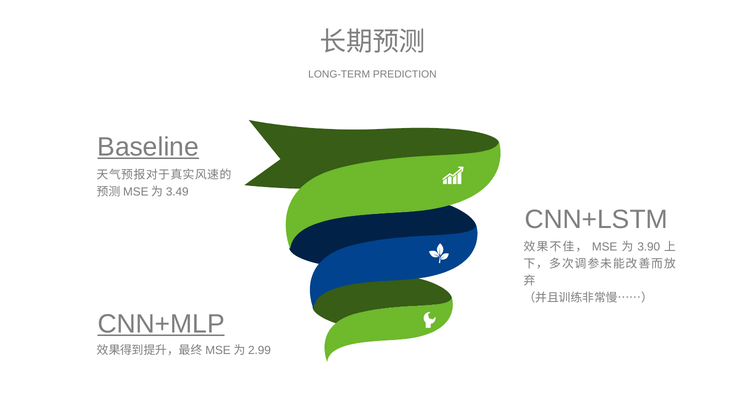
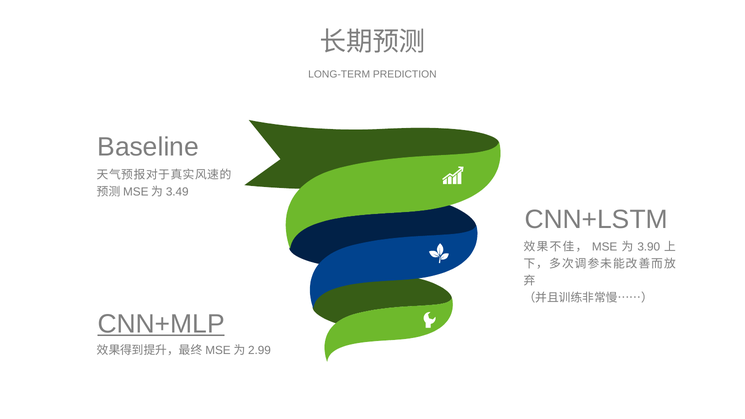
Baseline underline: present -> none
